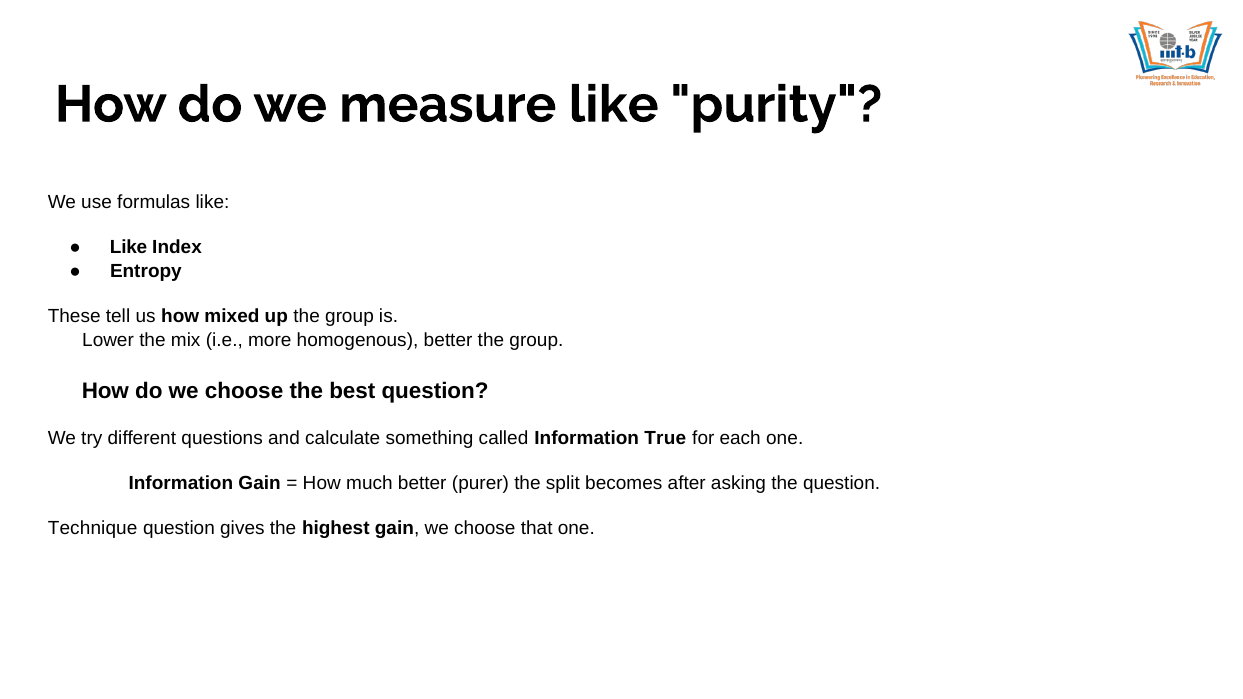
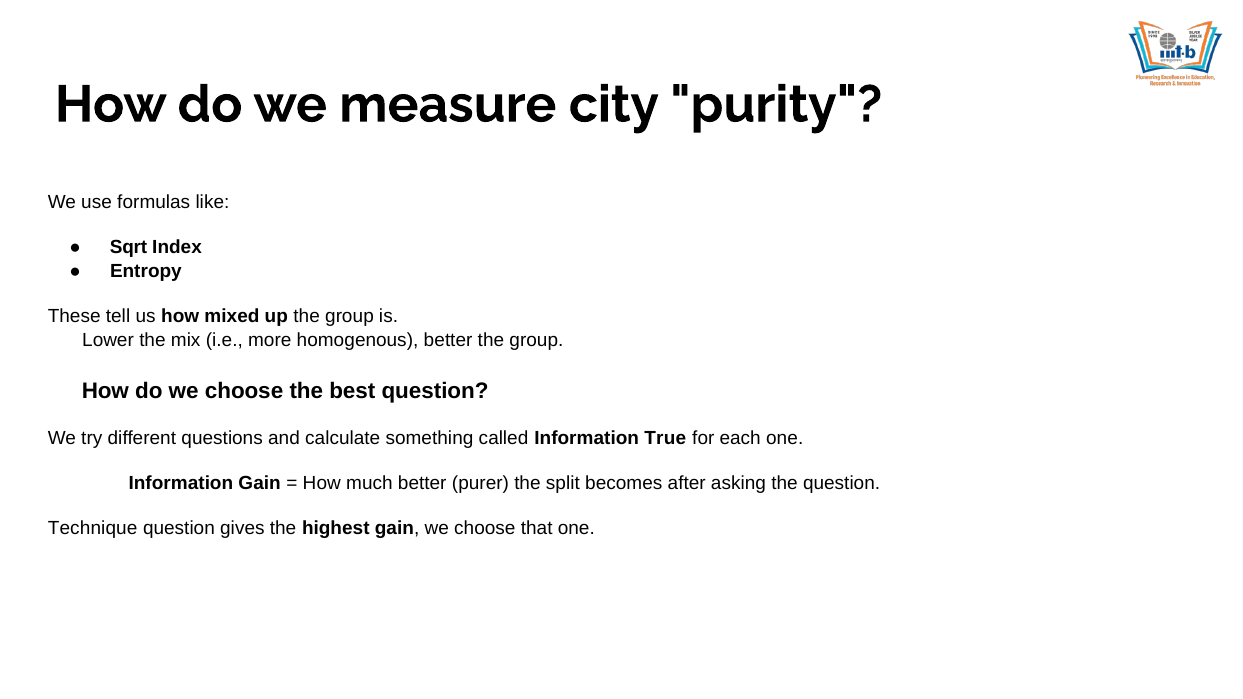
measure like: like -> city
Like at (129, 247): Like -> Sqrt
